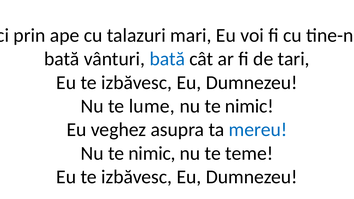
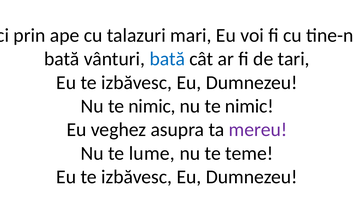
lume at (152, 106): lume -> nimic
mereu colour: blue -> purple
nimic at (152, 153): nimic -> lume
